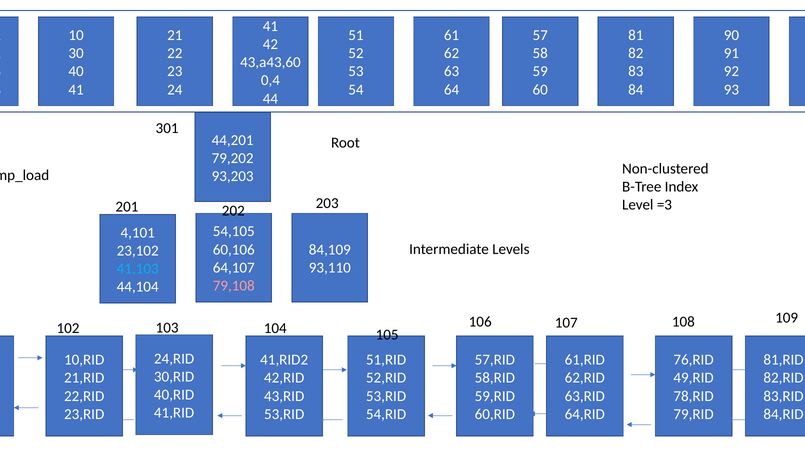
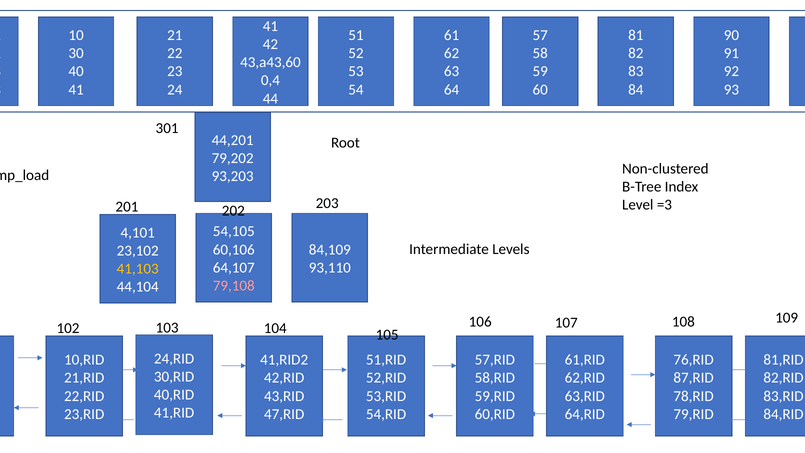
41,103 colour: light blue -> yellow
49,RID: 49,RID -> 87,RID
53,RID at (284, 414): 53,RID -> 47,RID
